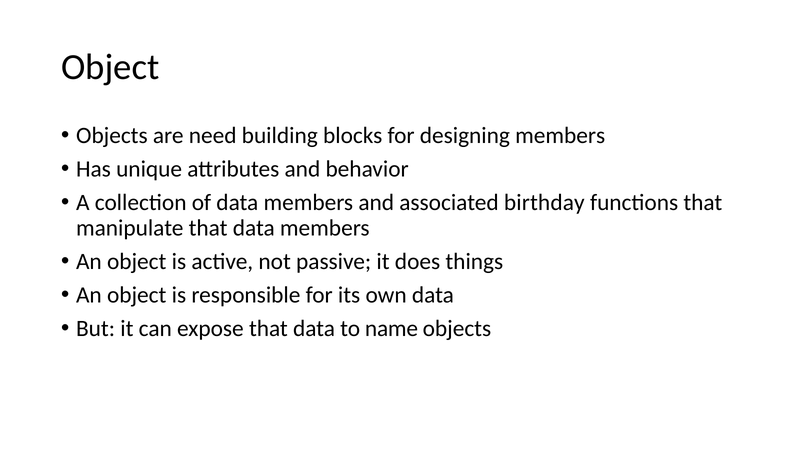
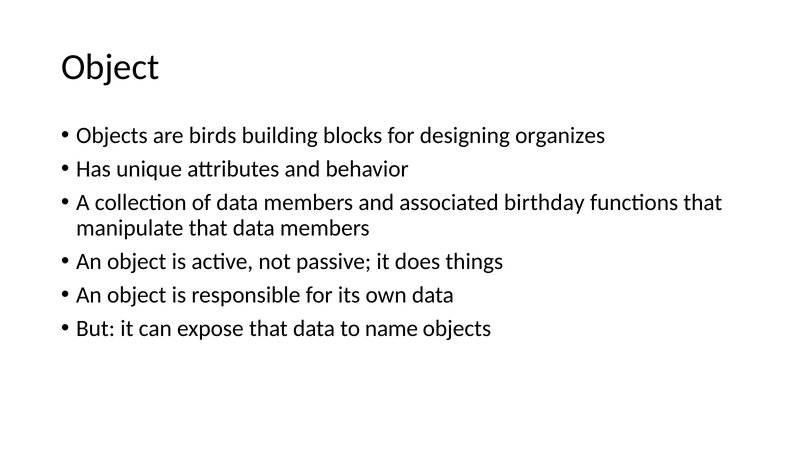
need: need -> birds
designing members: members -> organizes
